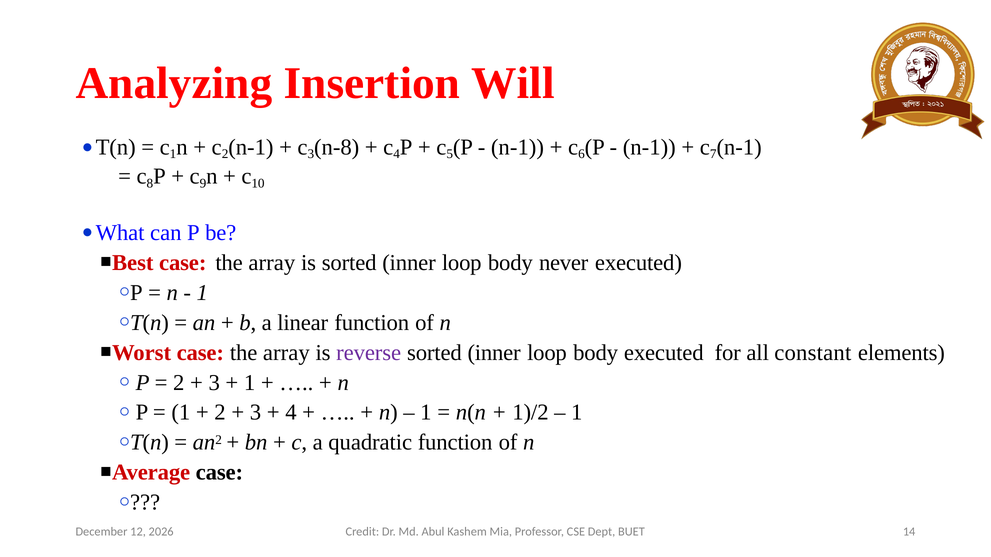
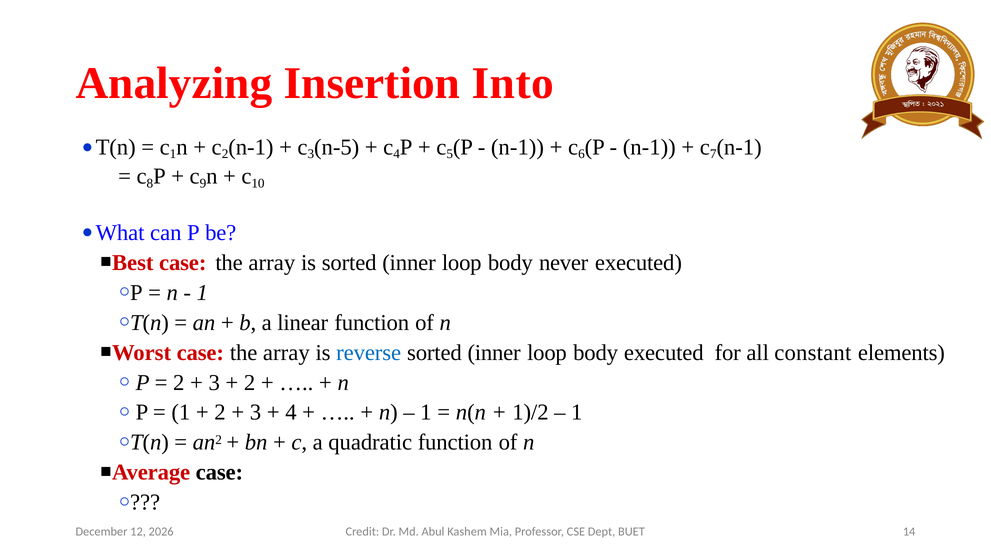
Will: Will -> Into
n-8: n-8 -> n-5
reverse colour: purple -> blue
1 at (250, 383): 1 -> 2
